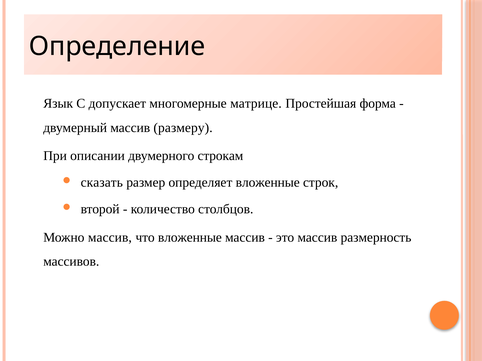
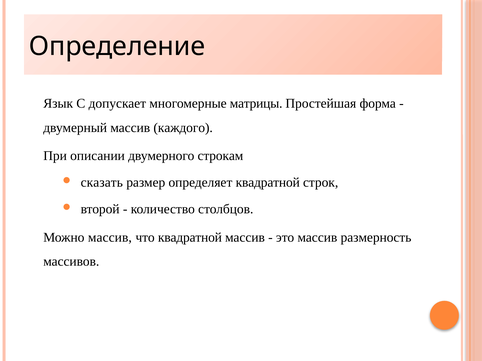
матрице: матрице -> матрицы
размеру: размеру -> каждого
определяет вложенные: вложенные -> квадратной
что вложенные: вложенные -> квадратной
